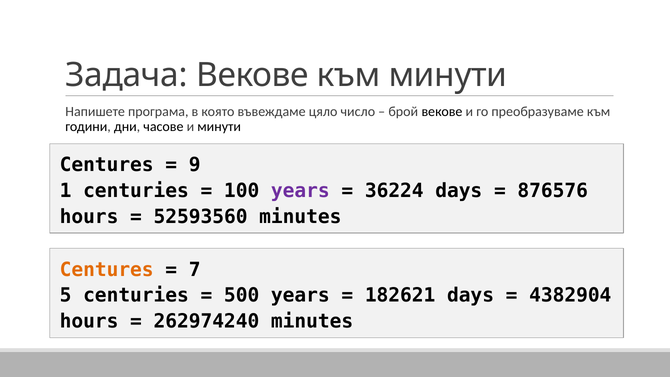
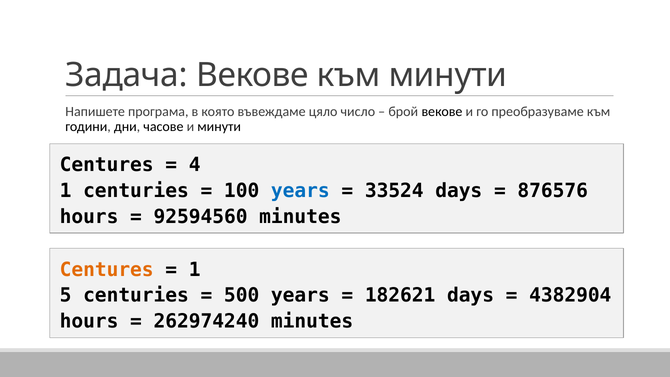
9: 9 -> 4
years at (300, 191) colour: purple -> blue
36224: 36224 -> 33524
52593560: 52593560 -> 92594560
7 at (195, 270): 7 -> 1
